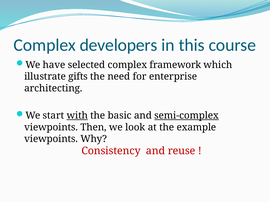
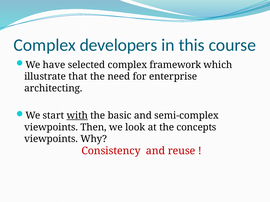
gifts: gifts -> that
semi-complex underline: present -> none
example: example -> concepts
